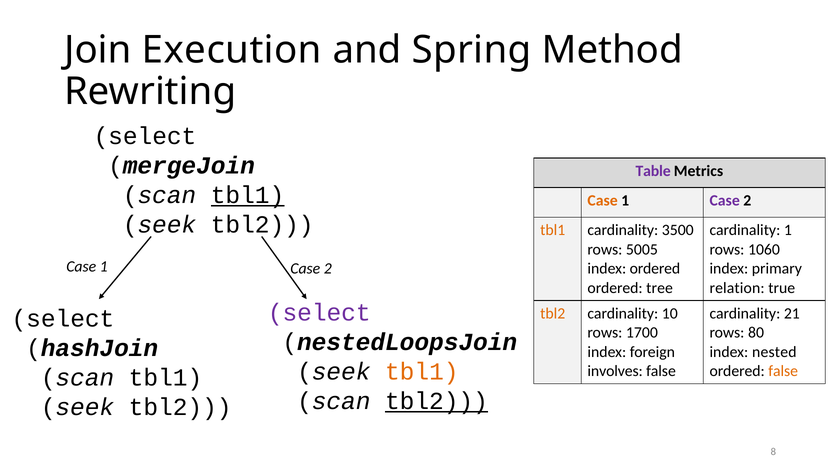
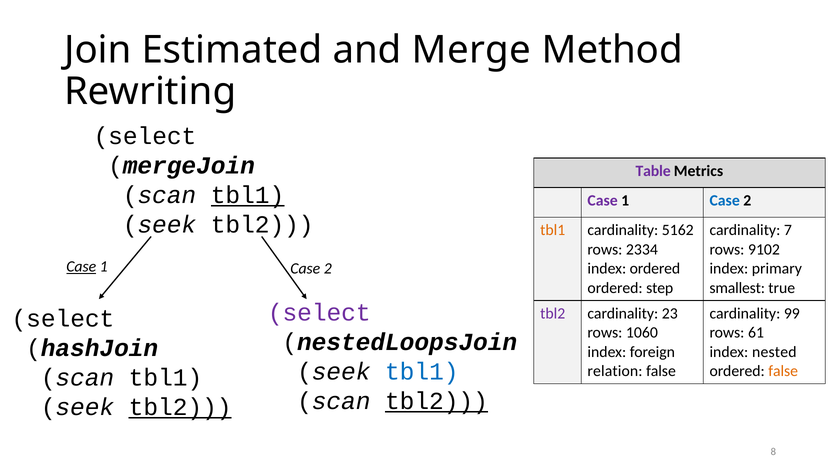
Execution: Execution -> Estimated
Spring: Spring -> Merge
Case at (603, 200) colour: orange -> purple
Case at (725, 200) colour: purple -> blue
3500: 3500 -> 5162
cardinality 1: 1 -> 7
5005: 5005 -> 2334
1060: 1060 -> 9102
Case at (81, 266) underline: none -> present
tree: tree -> step
relation: relation -> smallest
tbl2 at (553, 313) colour: orange -> purple
10: 10 -> 23
21: 21 -> 99
1700: 1700 -> 1060
80: 80 -> 61
tbl1 at (422, 371) colour: orange -> blue
involves: involves -> relation
tbl2 at (180, 407) underline: none -> present
